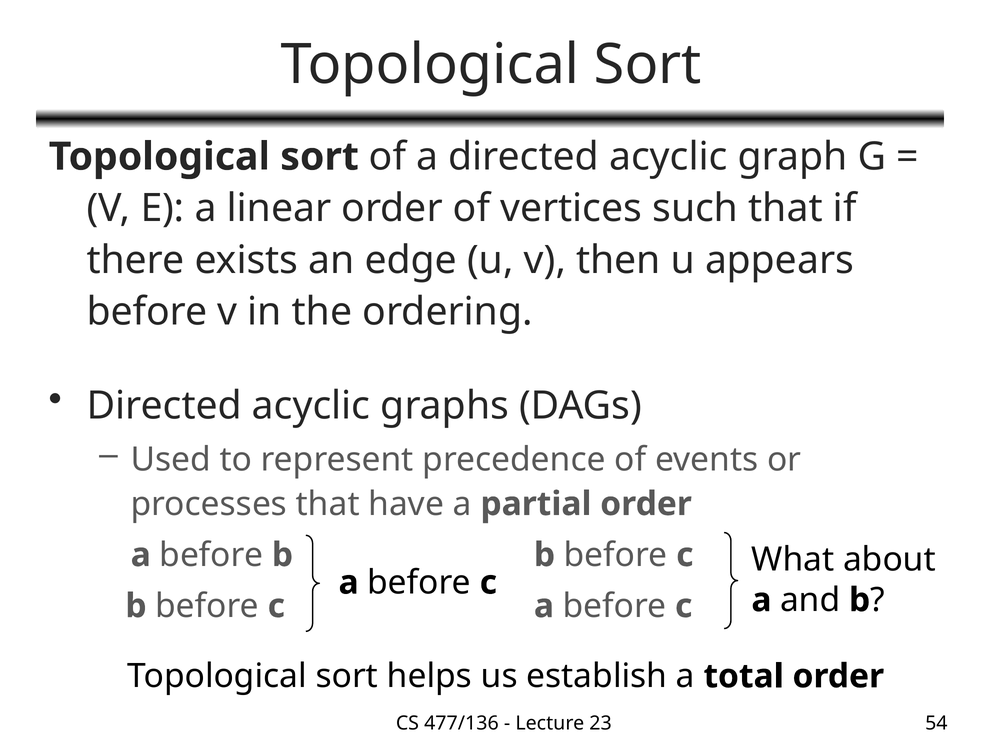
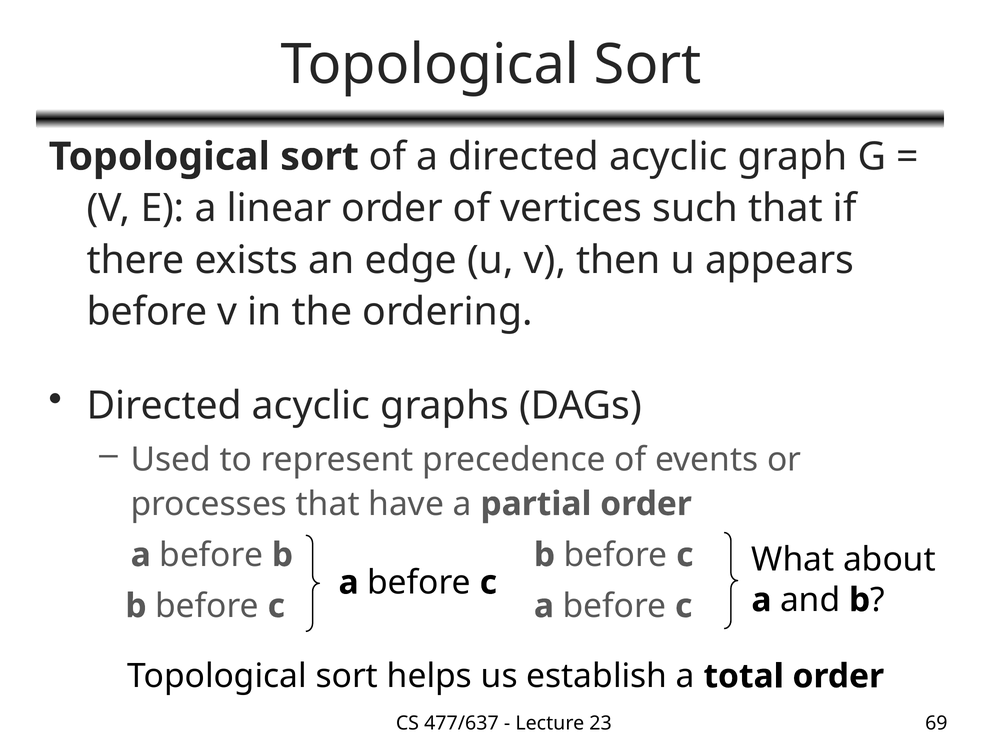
477/136: 477/136 -> 477/637
54: 54 -> 69
